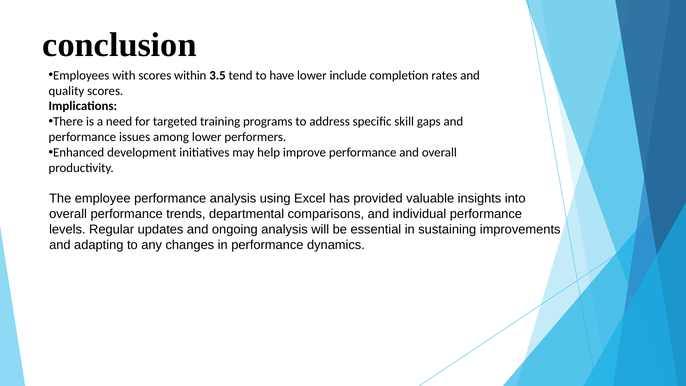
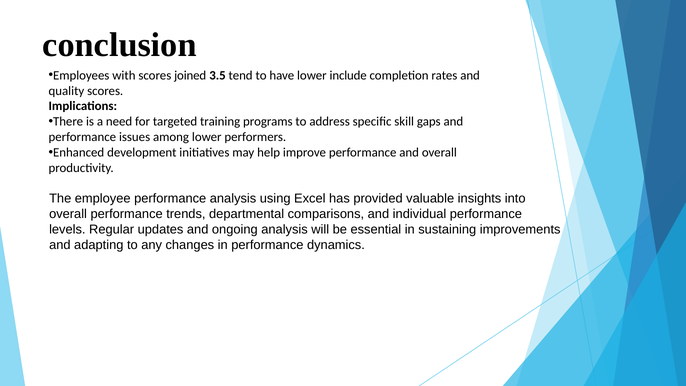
within: within -> joined
